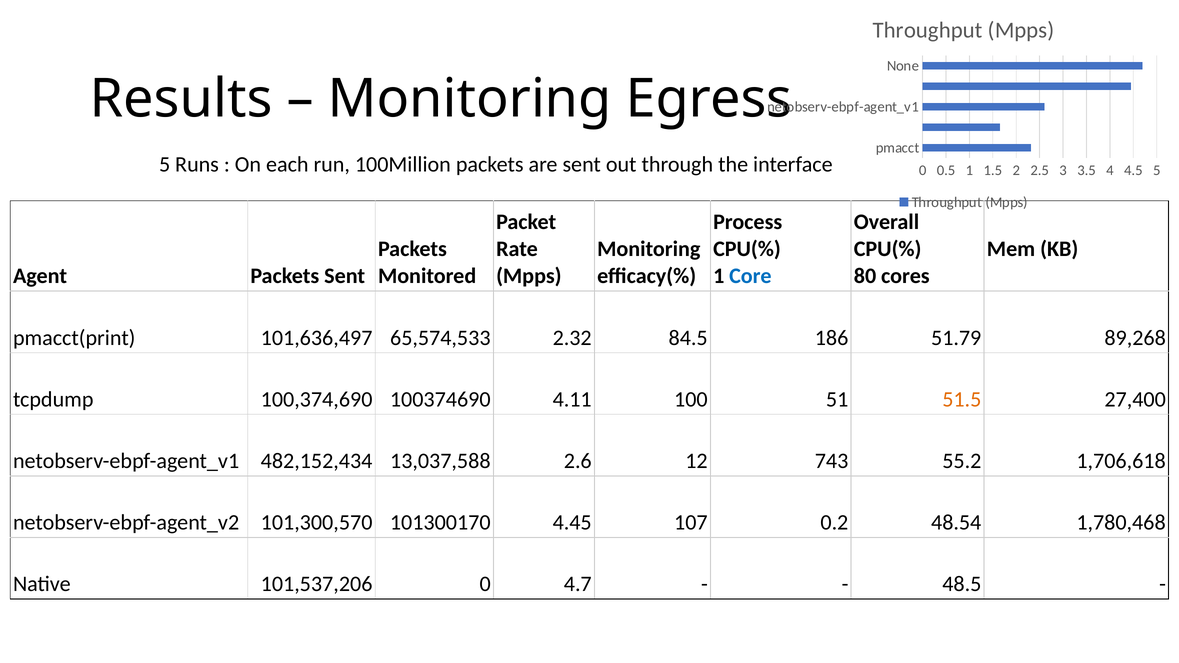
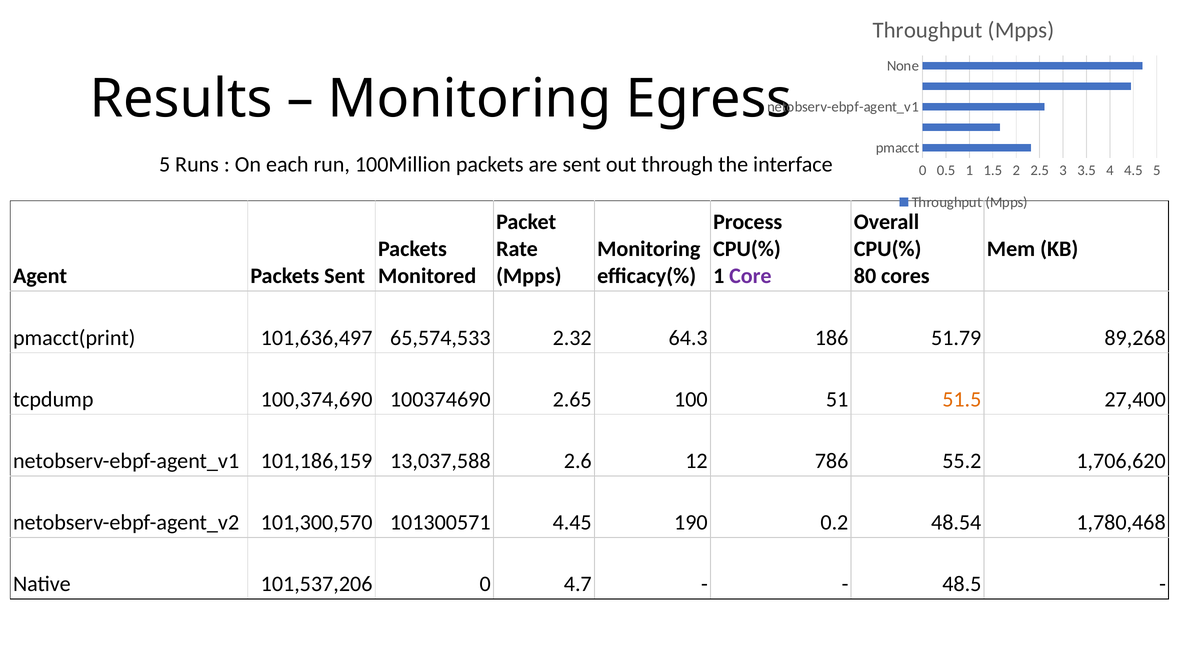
Core colour: blue -> purple
84.5: 84.5 -> 64.3
4.11: 4.11 -> 2.65
482,152,434: 482,152,434 -> 101,186,159
743: 743 -> 786
1,706,618: 1,706,618 -> 1,706,620
101300170: 101300170 -> 101300571
107: 107 -> 190
